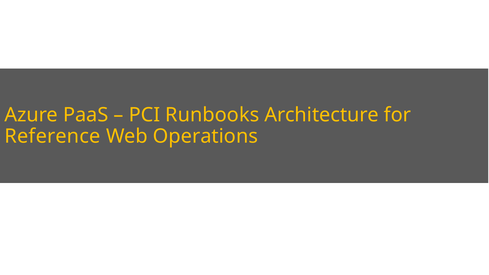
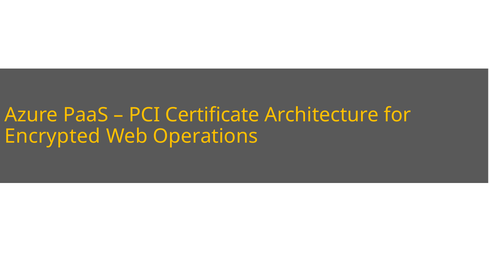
Runbooks: Runbooks -> Certificate
Reference: Reference -> Encrypted
